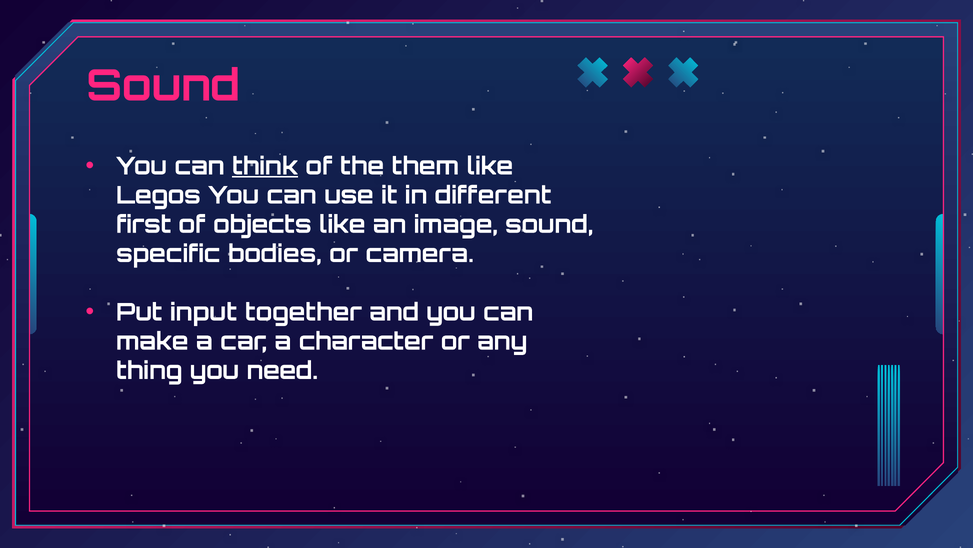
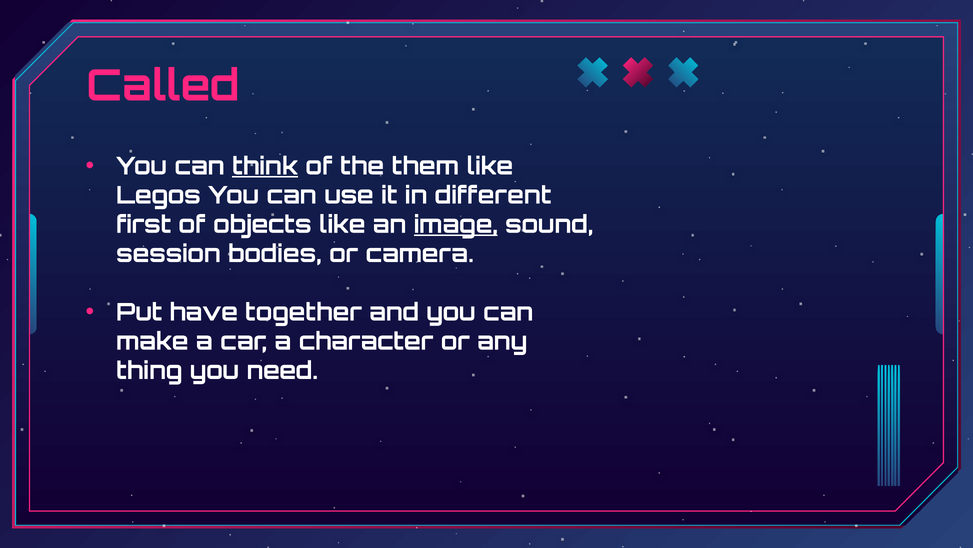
Sound at (163, 86): Sound -> Called
image underline: none -> present
specific: specific -> session
input: input -> have
